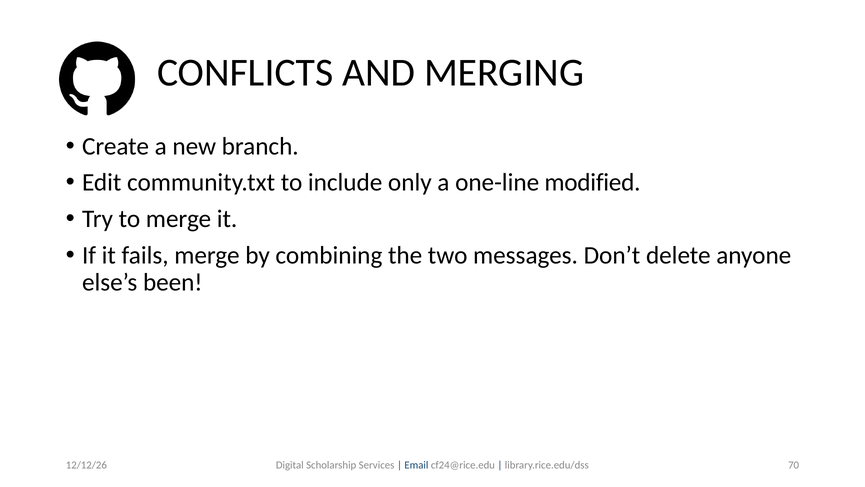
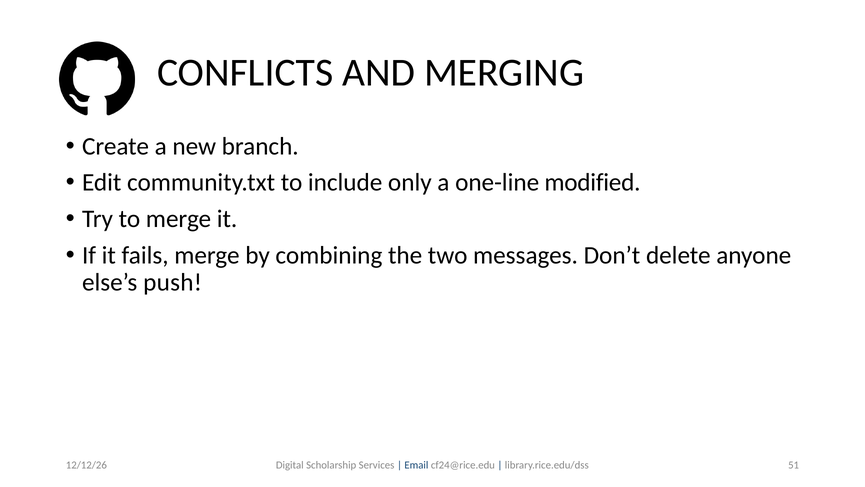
been: been -> push
70: 70 -> 51
